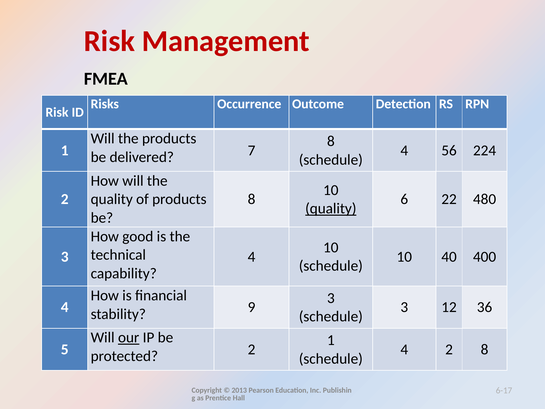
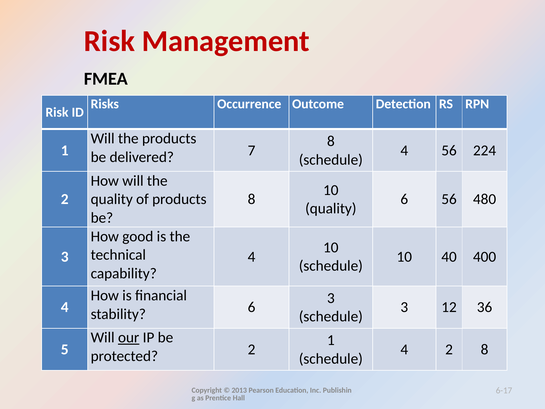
6 22: 22 -> 56
quality at (331, 208) underline: present -> none
stability 9: 9 -> 6
